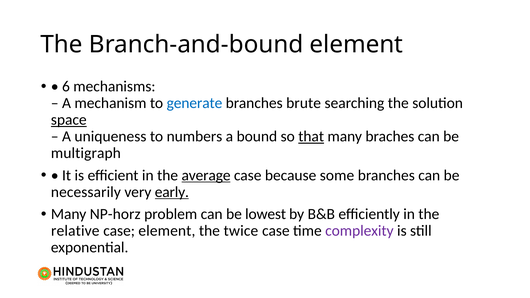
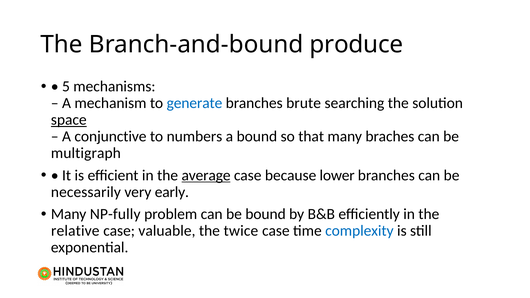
Branch-and-bound element: element -> produce
6: 6 -> 5
uniqueness: uniqueness -> conjunctive
that underline: present -> none
some: some -> lower
early underline: present -> none
NP-horz: NP-horz -> NP-fully
be lowest: lowest -> bound
case element: element -> valuable
complexity colour: purple -> blue
